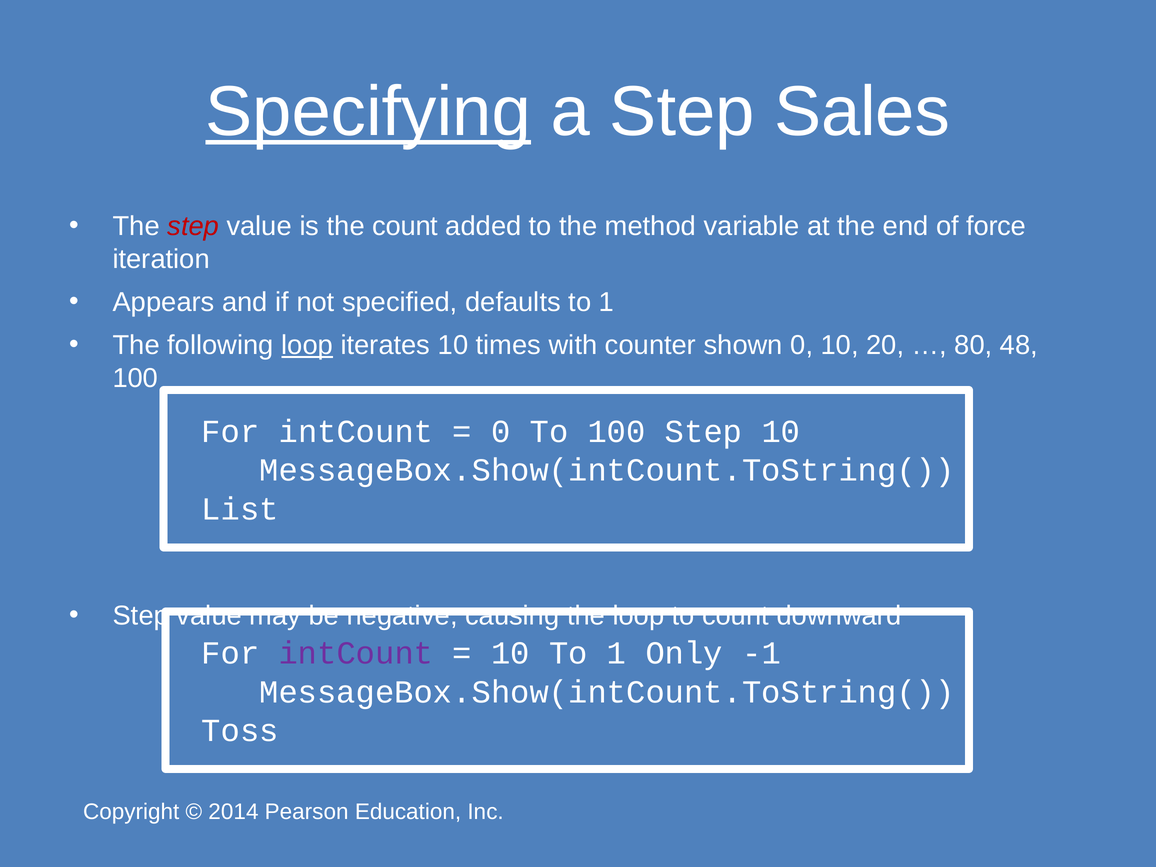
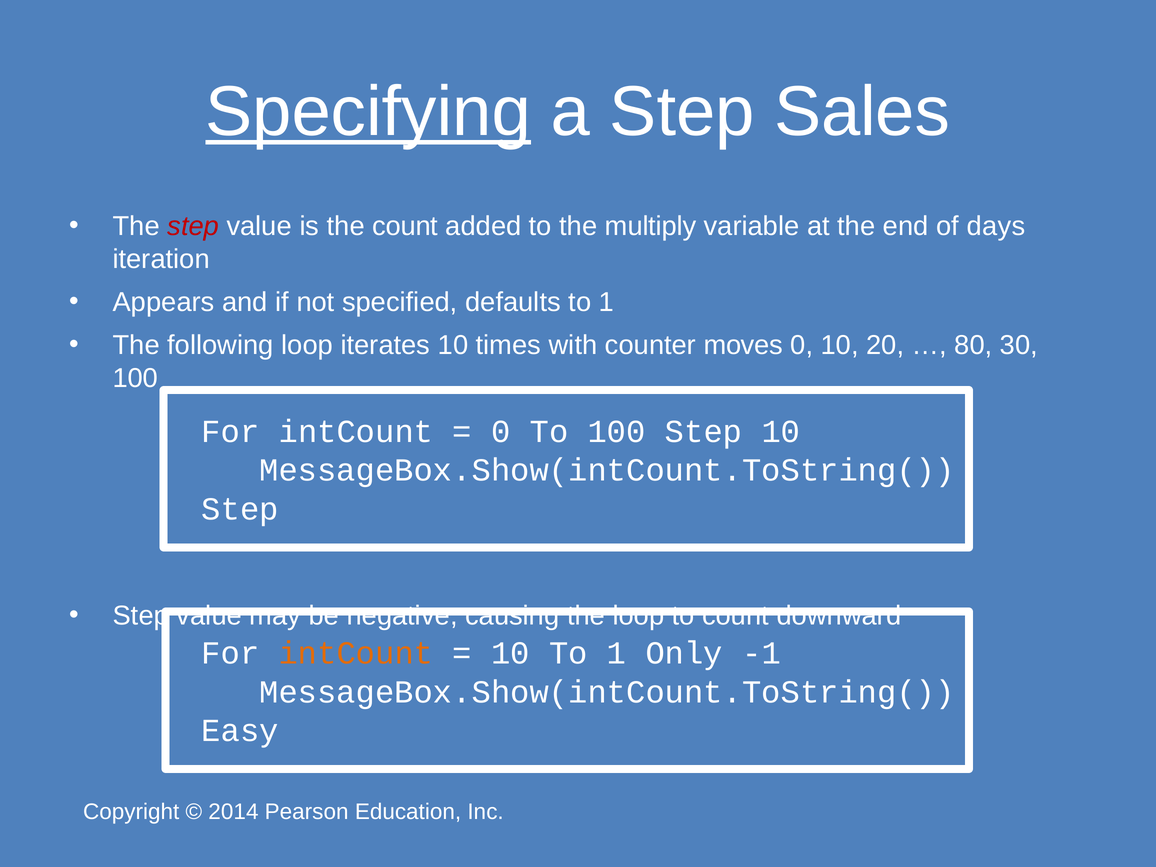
method: method -> multiply
force: force -> days
loop at (307, 345) underline: present -> none
shown: shown -> moves
48: 48 -> 30
List at (240, 509): List -> Step
intCount at (356, 653) colour: purple -> orange
Toss: Toss -> Easy
